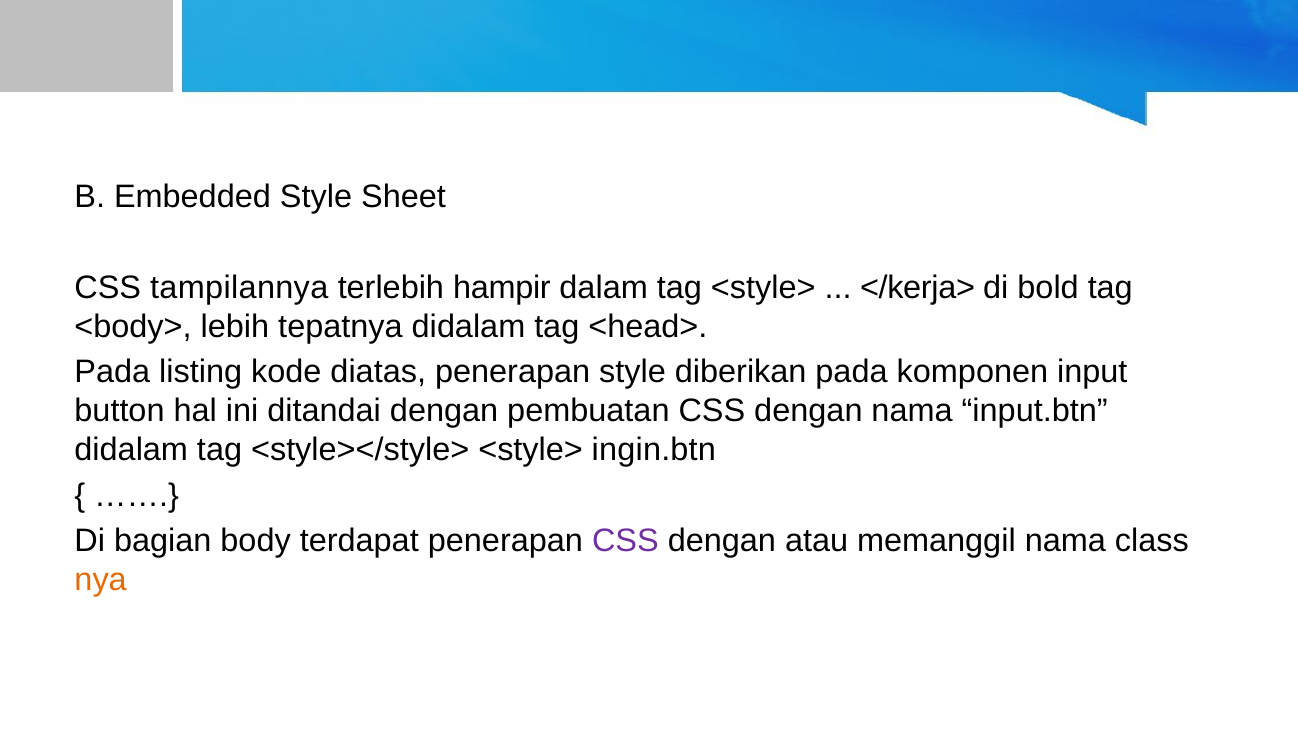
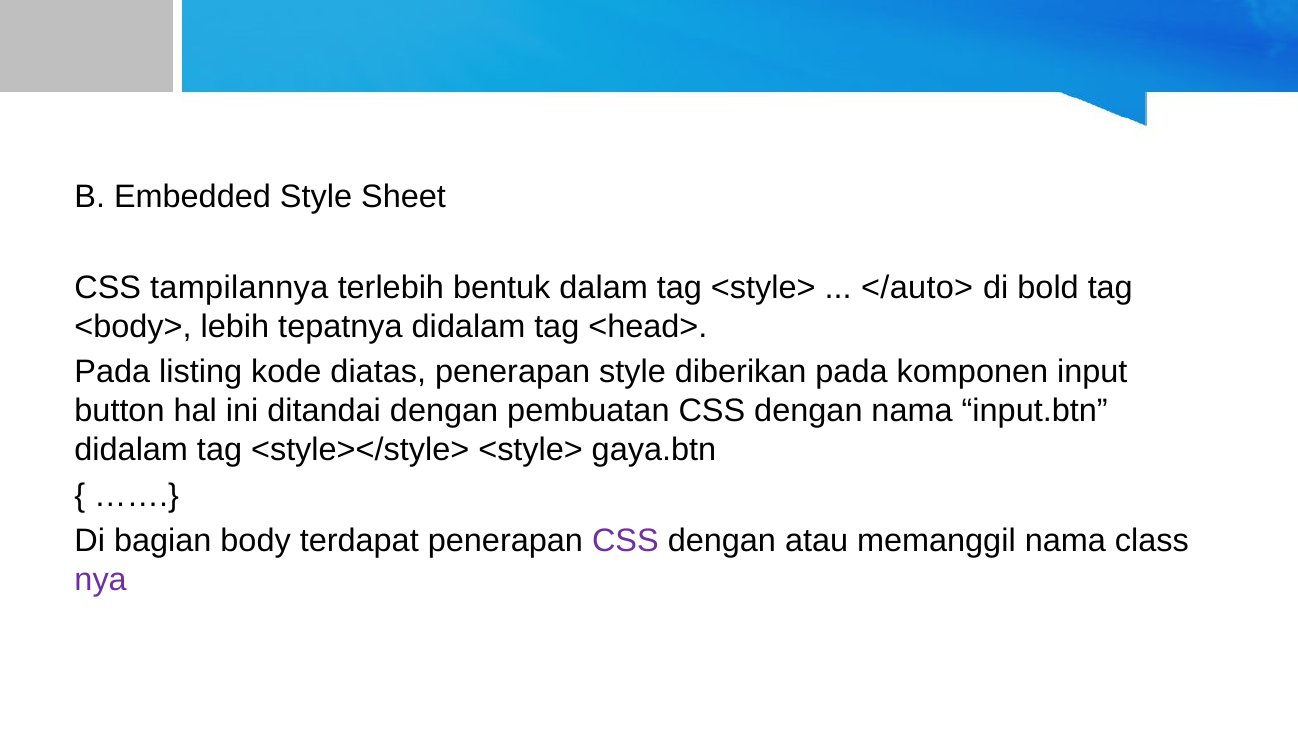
hampir: hampir -> bentuk
</kerja>: </kerja> -> </auto>
ingin.btn: ingin.btn -> gaya.btn
nya colour: orange -> purple
